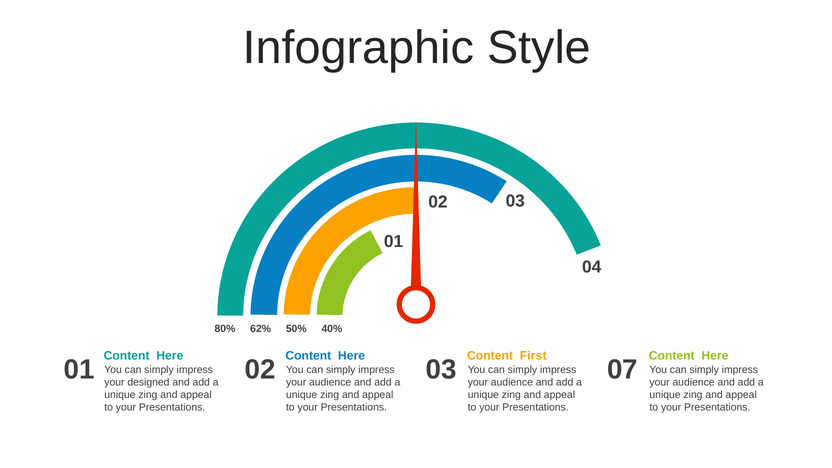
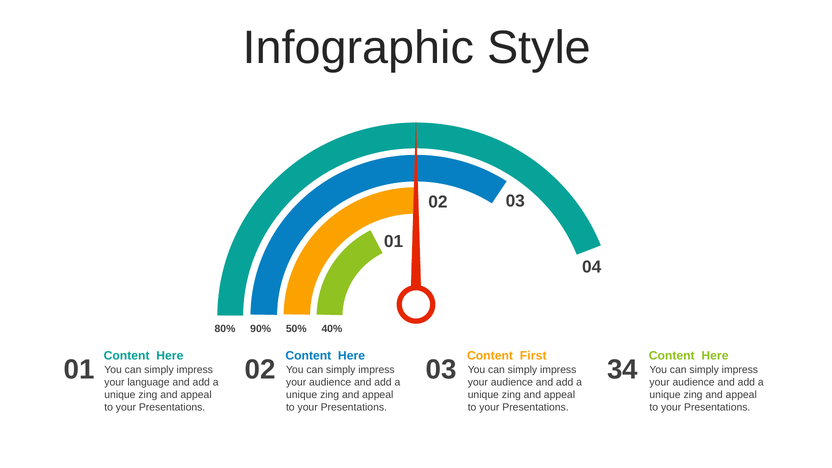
62%: 62% -> 90%
07: 07 -> 34
designed: designed -> language
